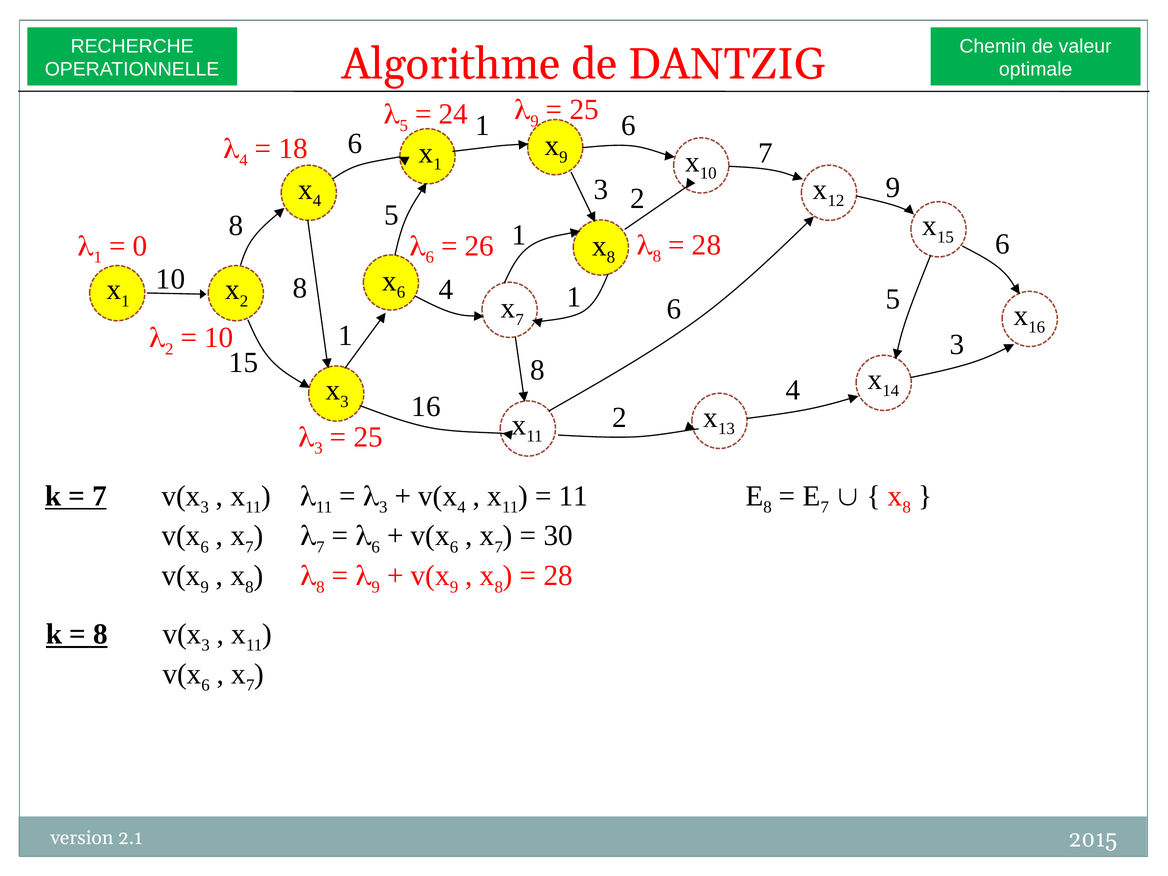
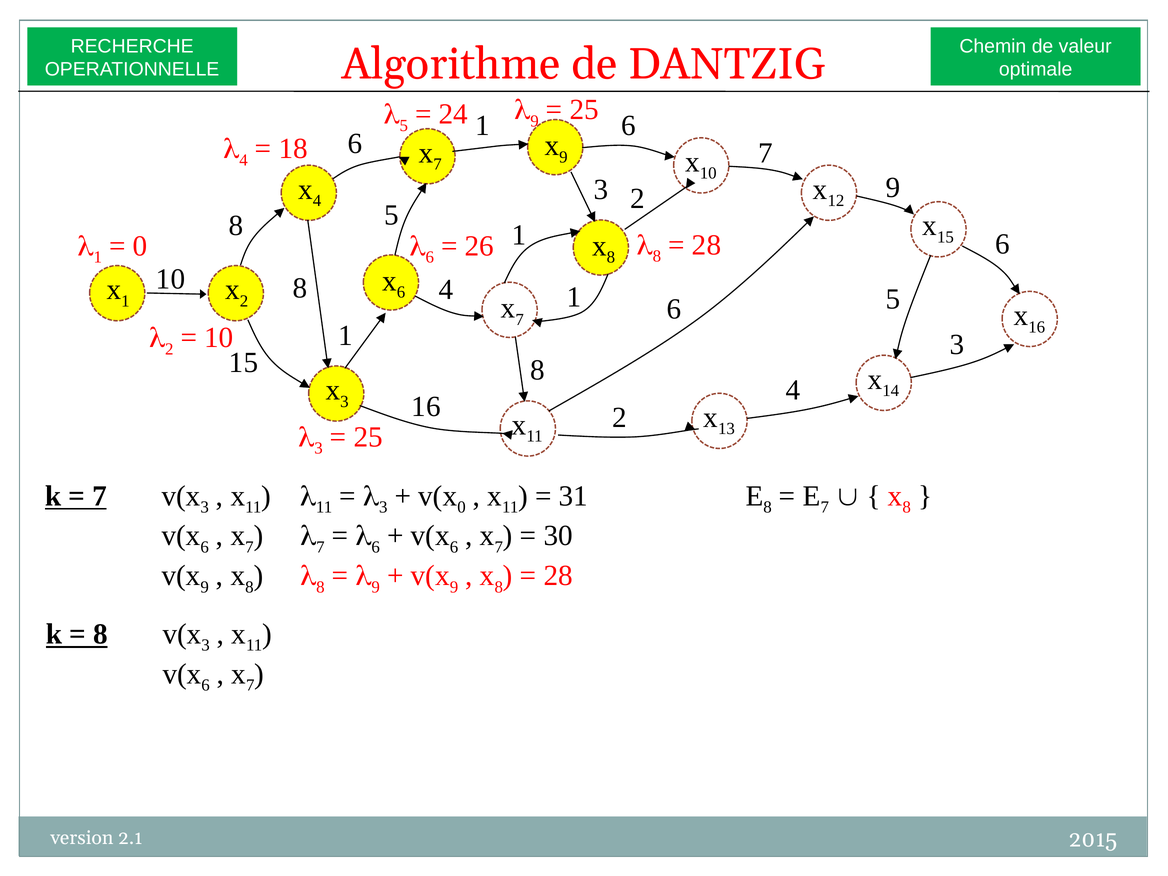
1 at (438, 164): 1 -> 7
4 at (462, 507): 4 -> 0
11 at (573, 496): 11 -> 31
